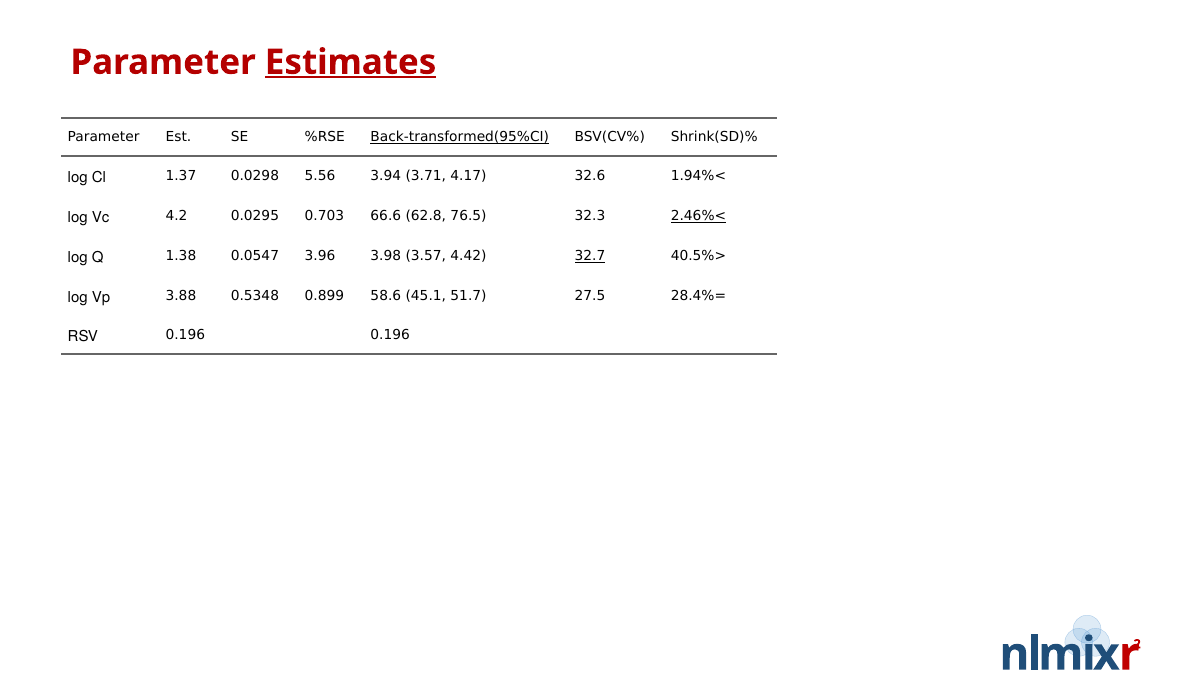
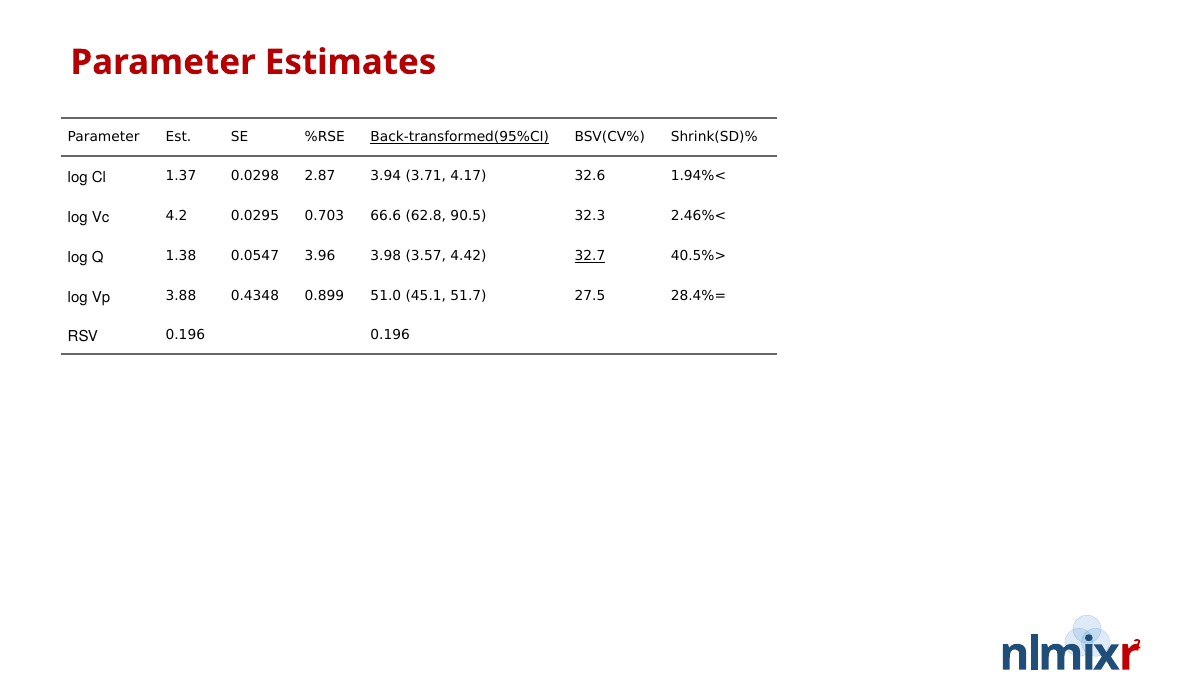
Estimates underline: present -> none
5.56: 5.56 -> 2.87
76.5: 76.5 -> 90.5
2.46%< underline: present -> none
0.5348: 0.5348 -> 0.4348
58.6: 58.6 -> 51.0
